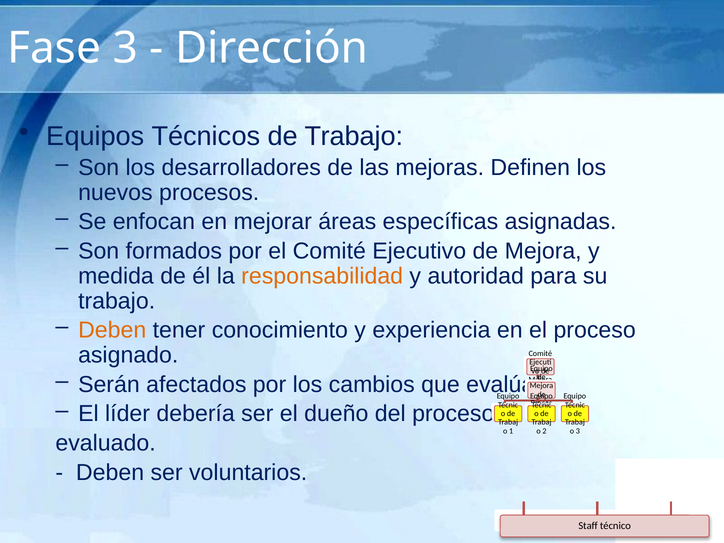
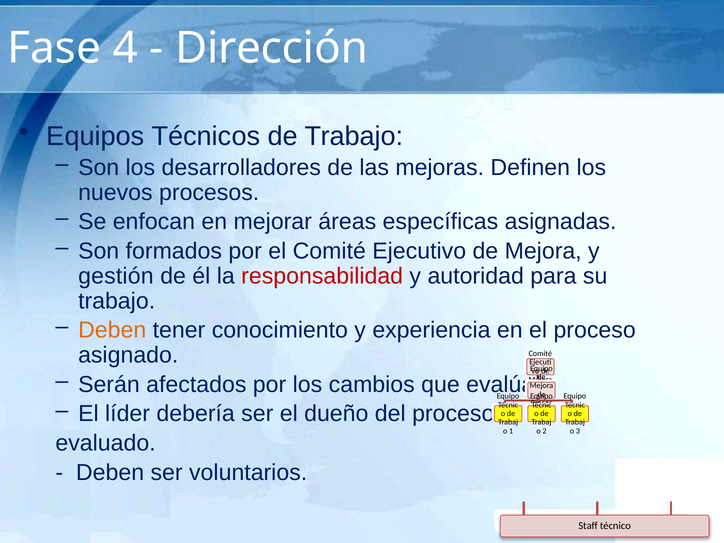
Fase 3: 3 -> 4
medida: medida -> gestión
responsabilidad colour: orange -> red
